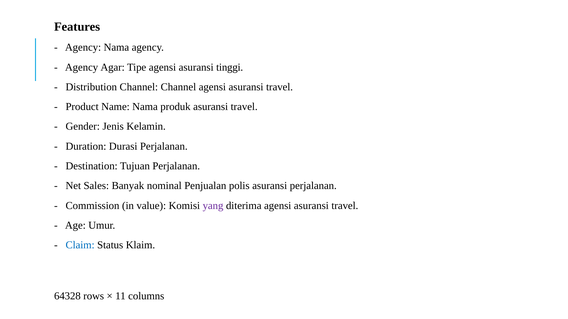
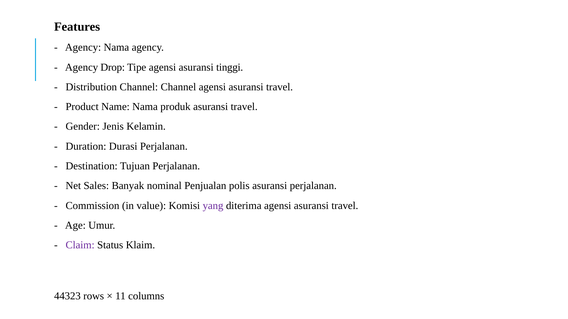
Agar: Agar -> Drop
Claim colour: blue -> purple
64328: 64328 -> 44323
